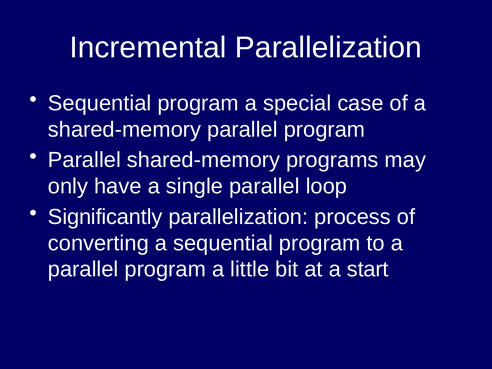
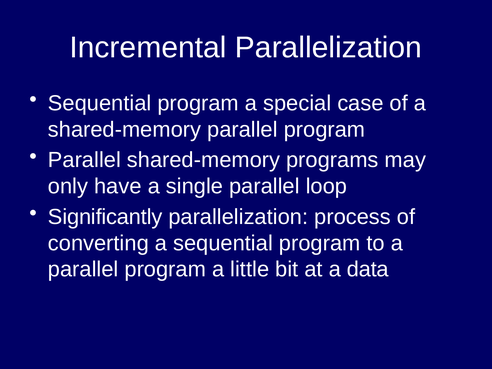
start: start -> data
